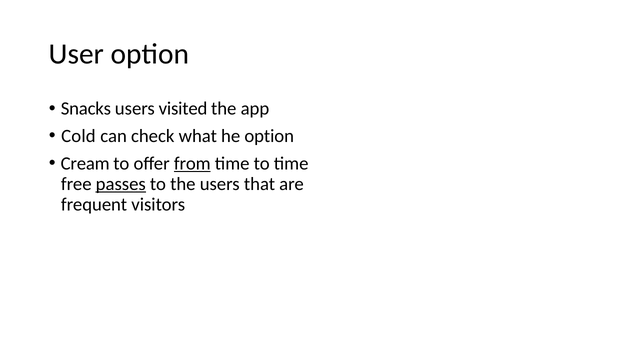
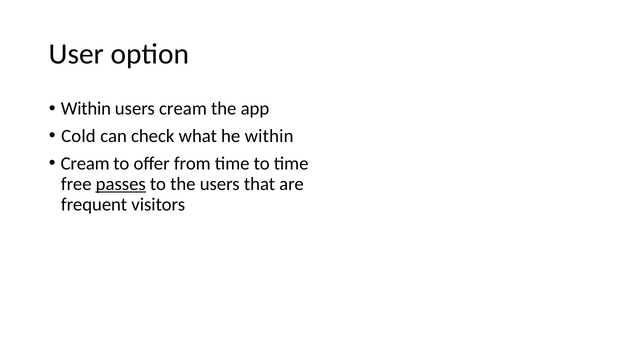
Snacks at (86, 109): Snacks -> Within
users visited: visited -> cream
he option: option -> within
from underline: present -> none
